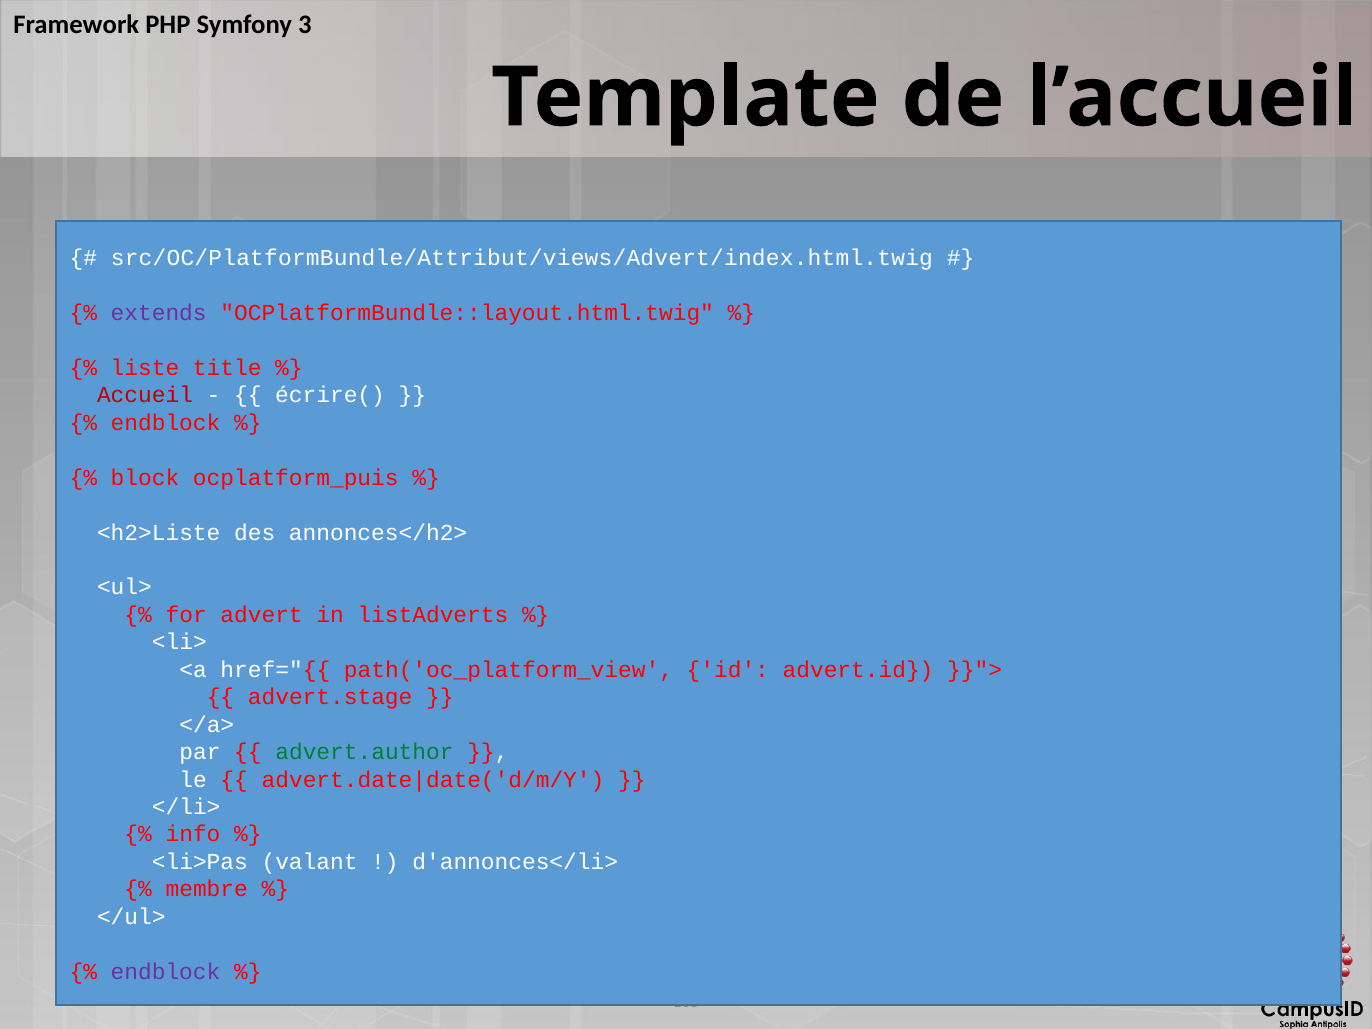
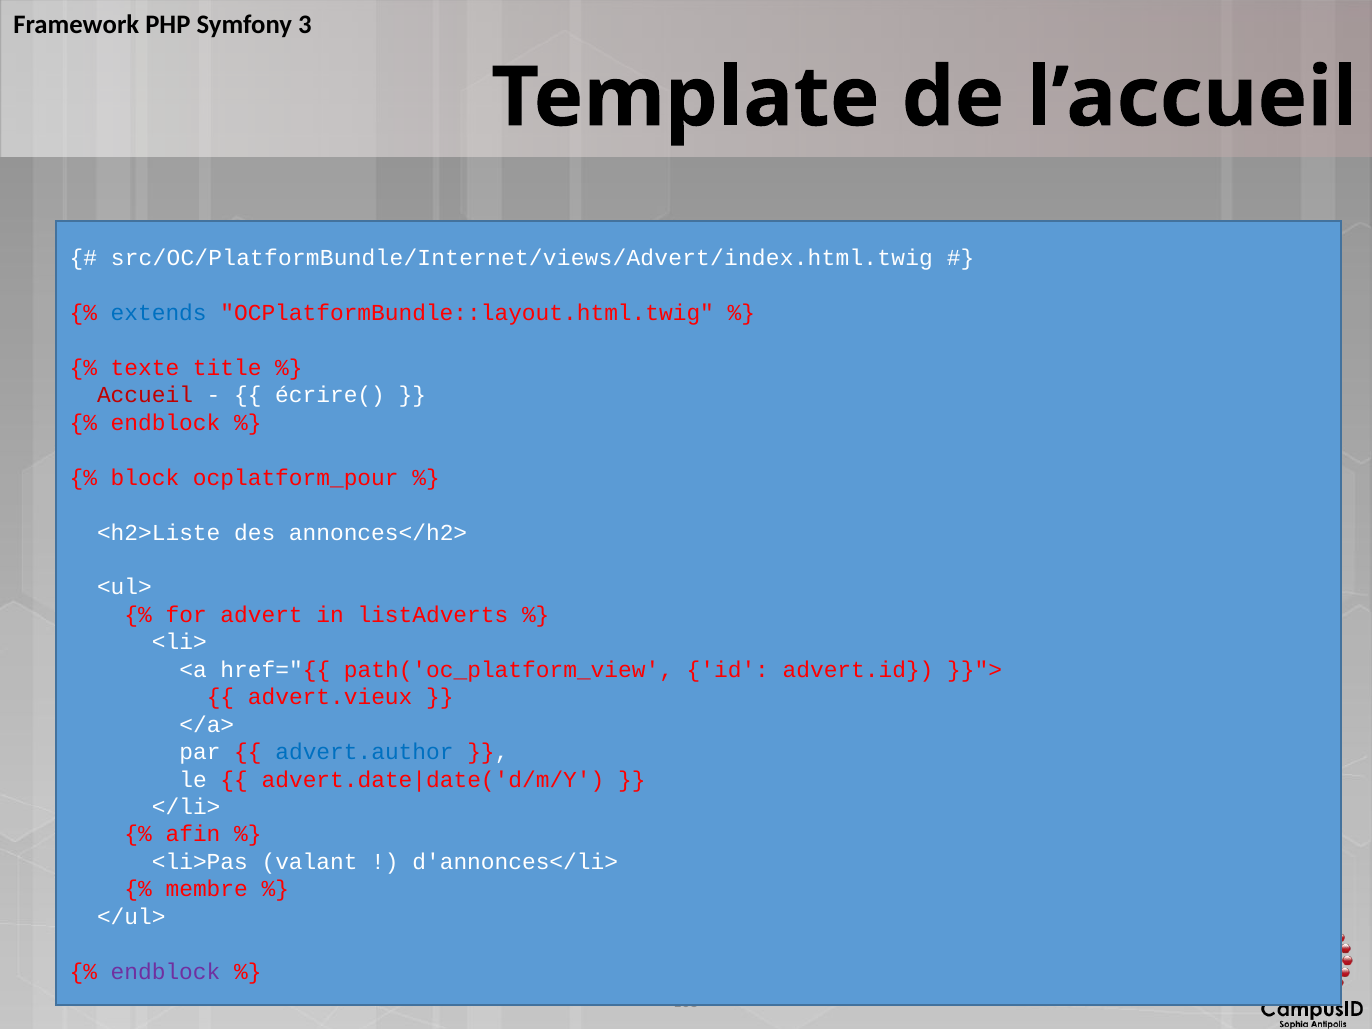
src/OC/PlatformBundle/Attribut/views/Advert/index.html.twig: src/OC/PlatformBundle/Attribut/views/Advert/index.html.twig -> src/OC/PlatformBundle/Internet/views/Advert/index.html.twig
extends colour: purple -> blue
liste: liste -> texte
ocplatform_puis: ocplatform_puis -> ocplatform_pour
advert.stage: advert.stage -> advert.vieux
advert.author colour: green -> blue
info: info -> afin
